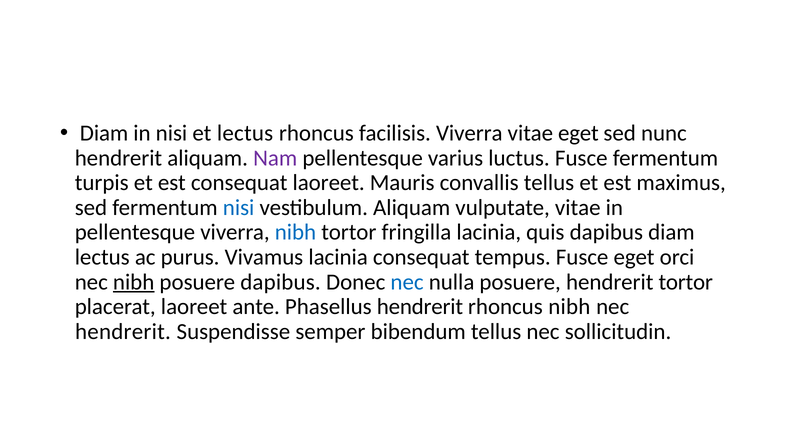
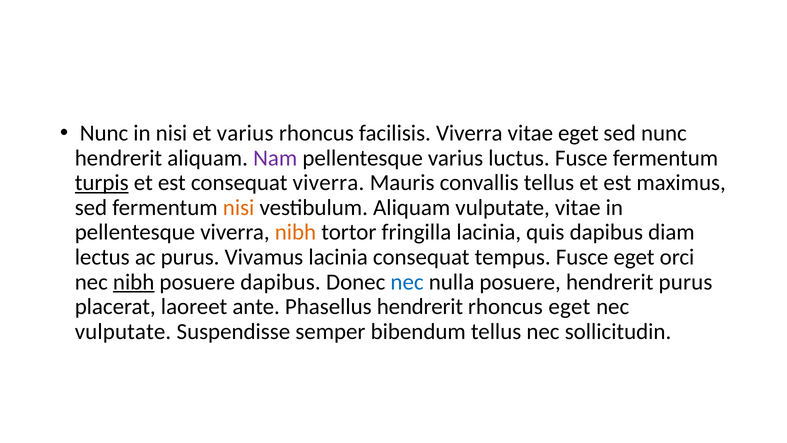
Diam at (104, 133): Diam -> Nunc
et lectus: lectus -> varius
turpis underline: none -> present
consequat laoreet: laoreet -> viverra
nisi at (239, 207) colour: blue -> orange
nibh at (295, 232) colour: blue -> orange
hendrerit tortor: tortor -> purus
rhoncus nibh: nibh -> eget
hendrerit at (123, 331): hendrerit -> vulputate
